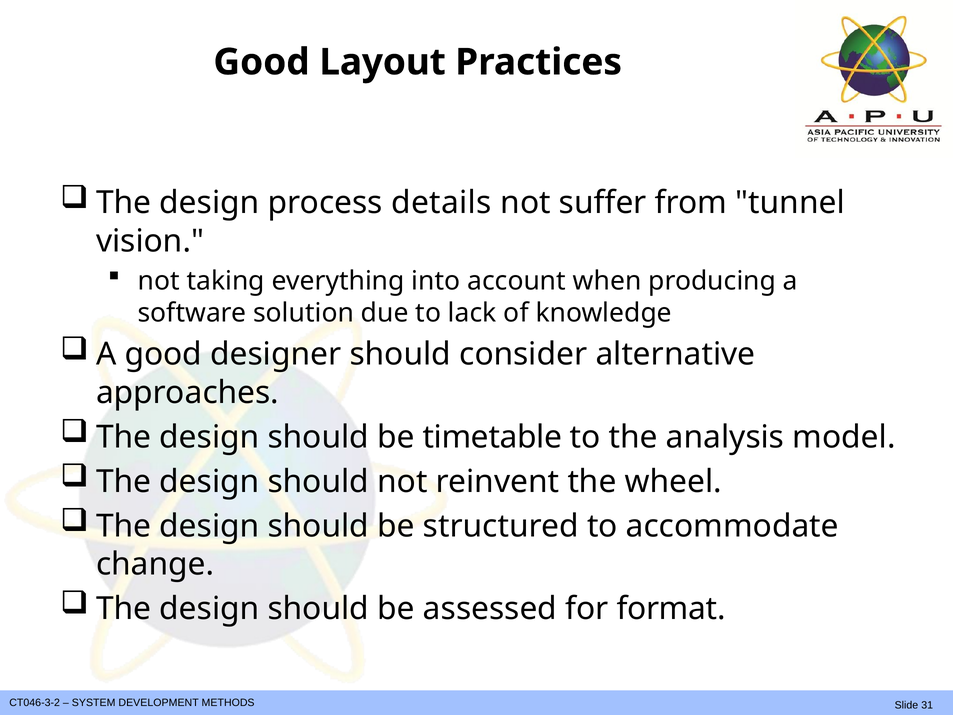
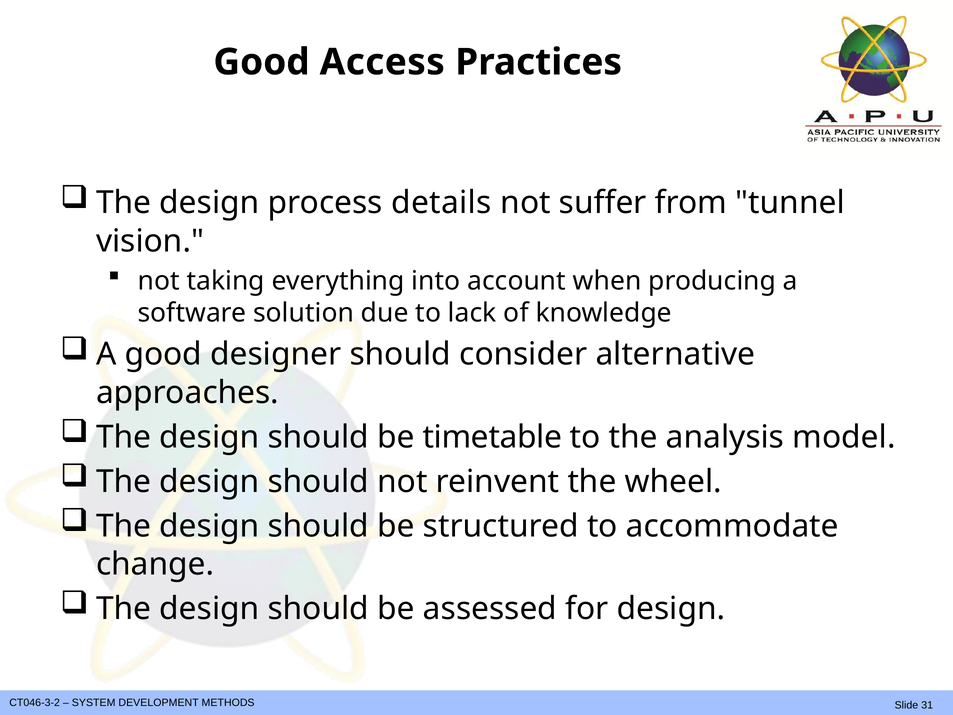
Layout: Layout -> Access
for format: format -> design
